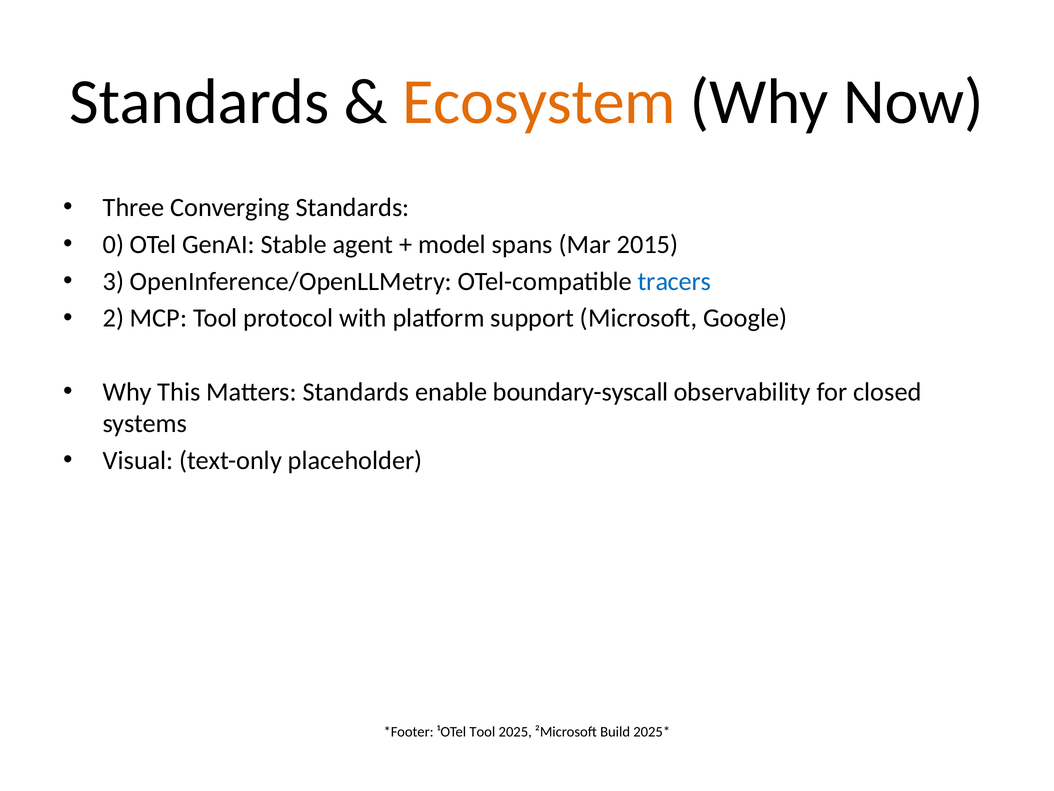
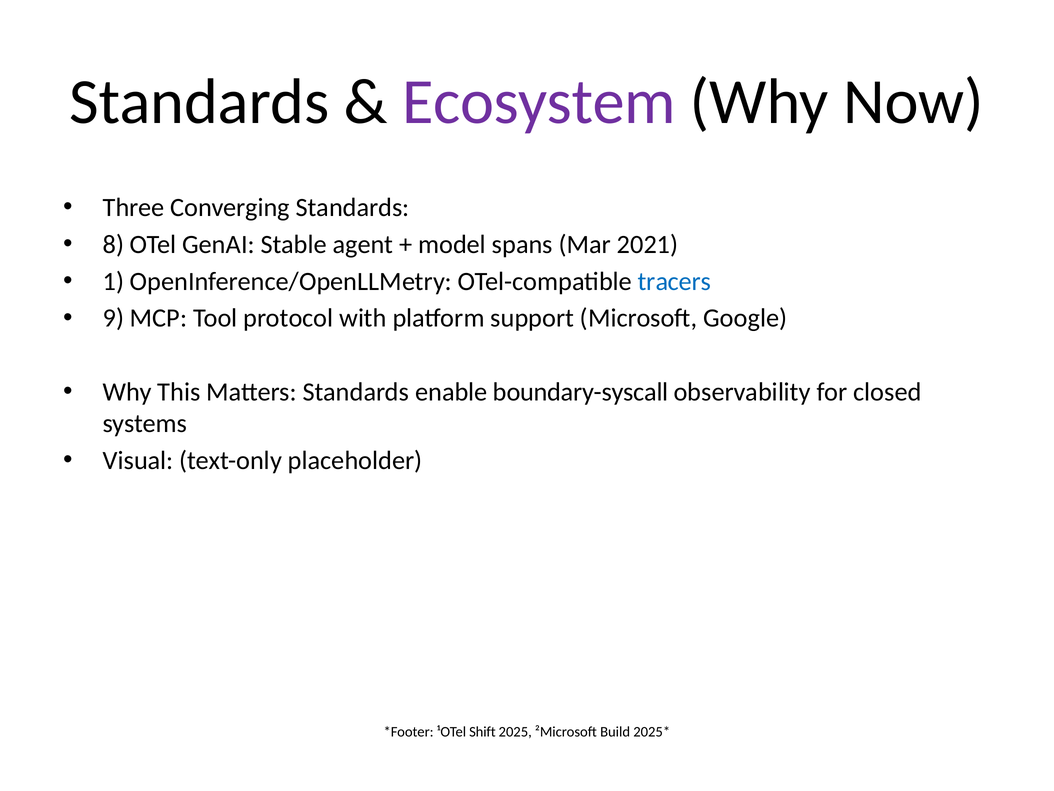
Ecosystem colour: orange -> purple
0: 0 -> 8
2015: 2015 -> 2021
3: 3 -> 1
2: 2 -> 9
¹OTel Tool: Tool -> Shift
